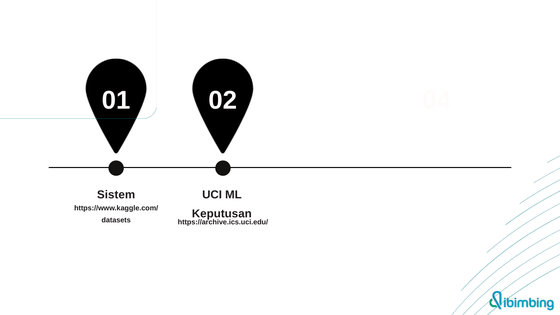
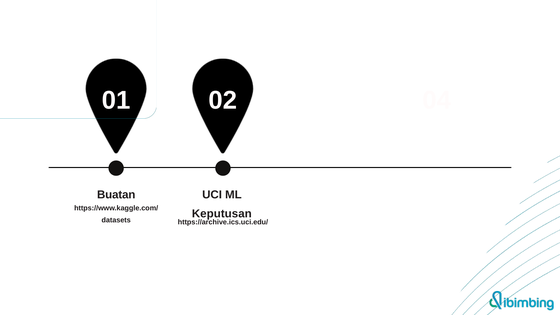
Sistem: Sistem -> Buatan
